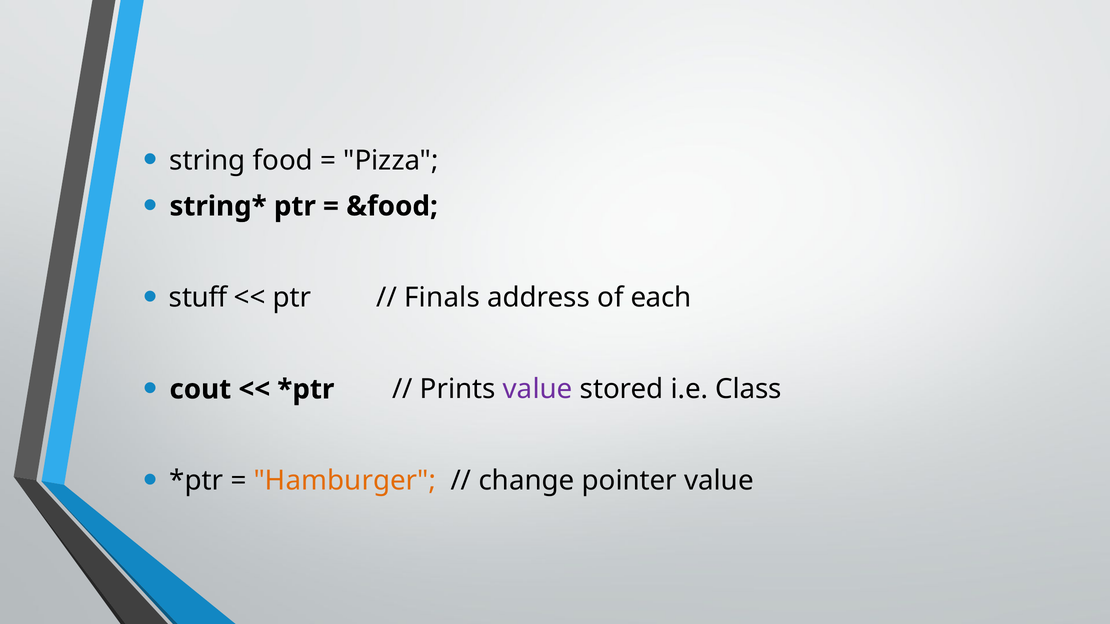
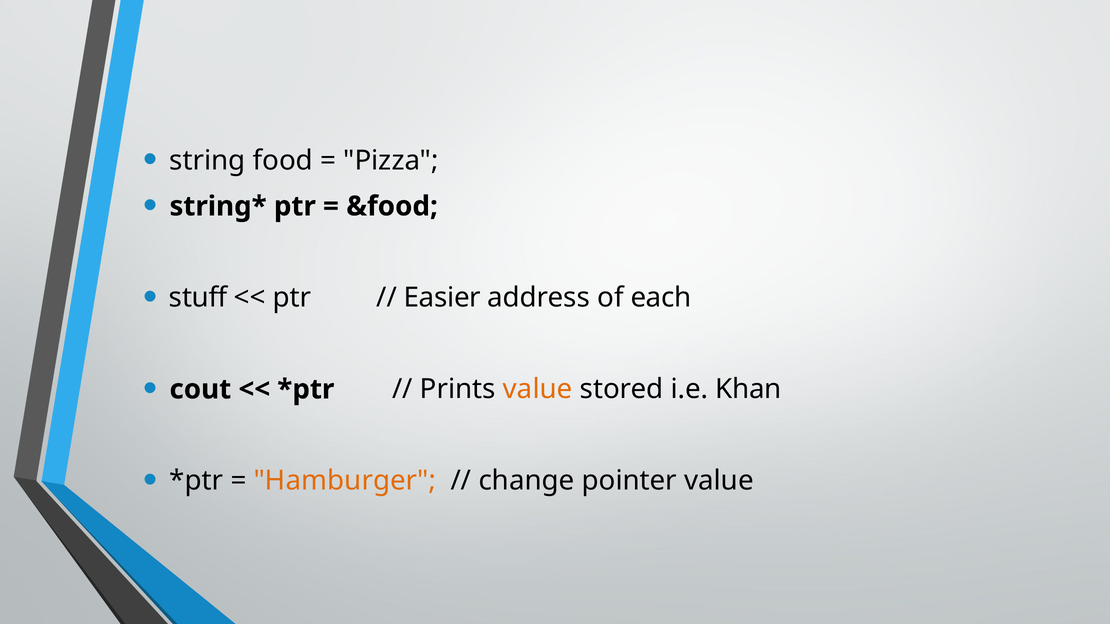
Finals: Finals -> Easier
value at (538, 390) colour: purple -> orange
Class: Class -> Khan
